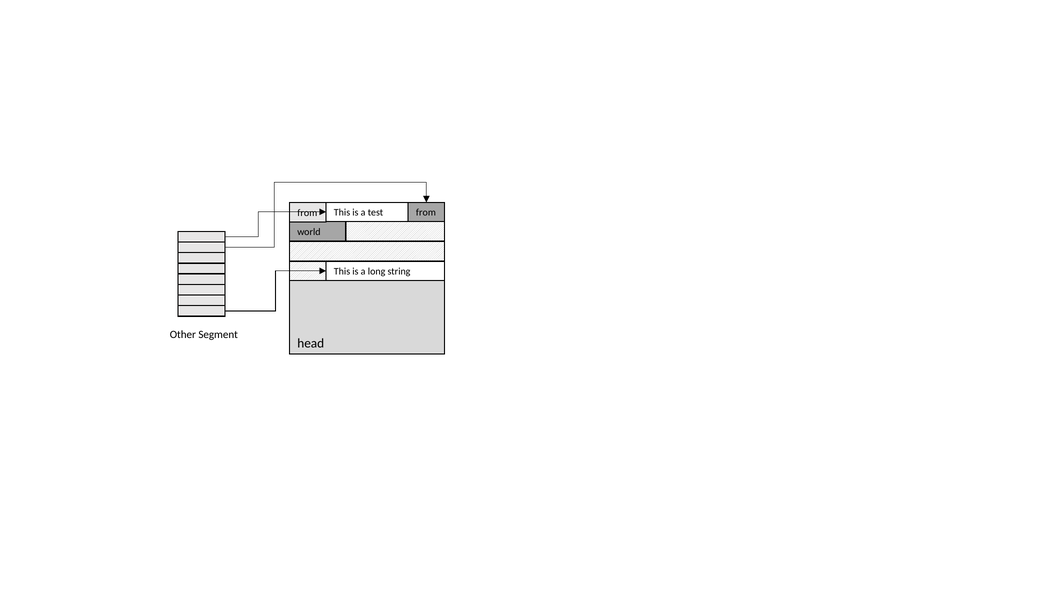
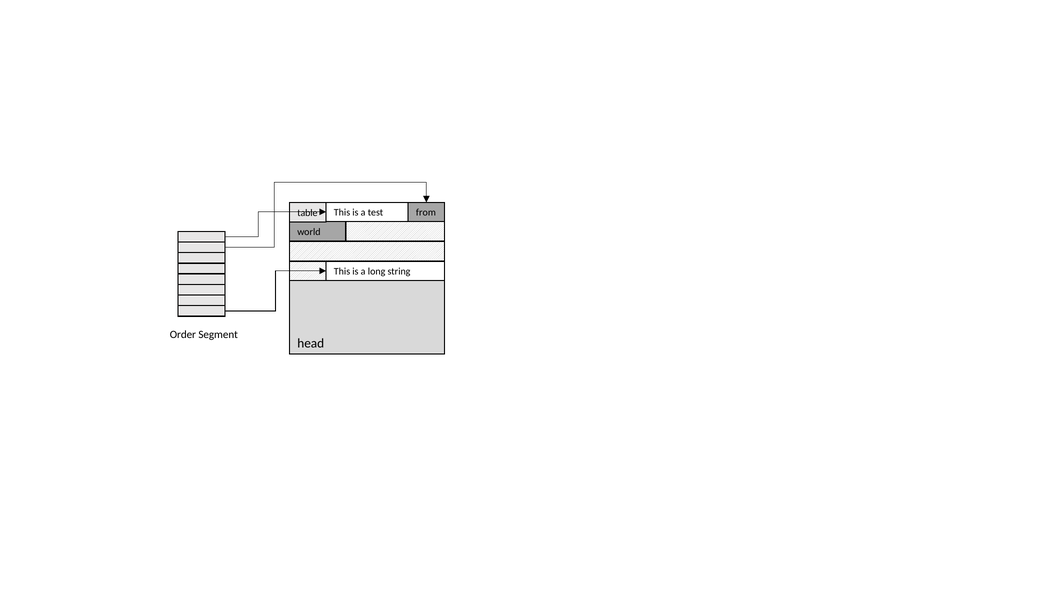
from at (307, 213): from -> table
Other: Other -> Order
